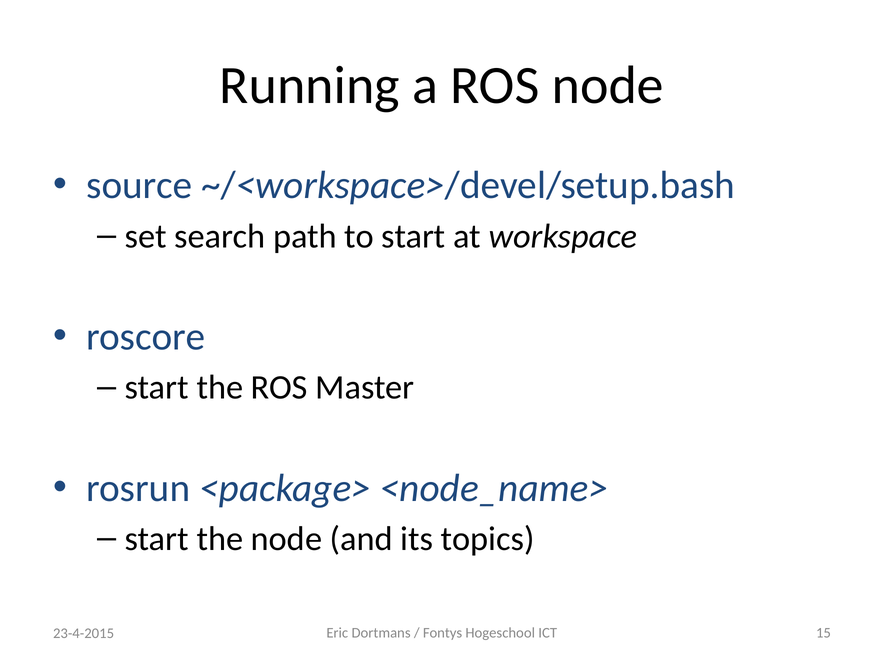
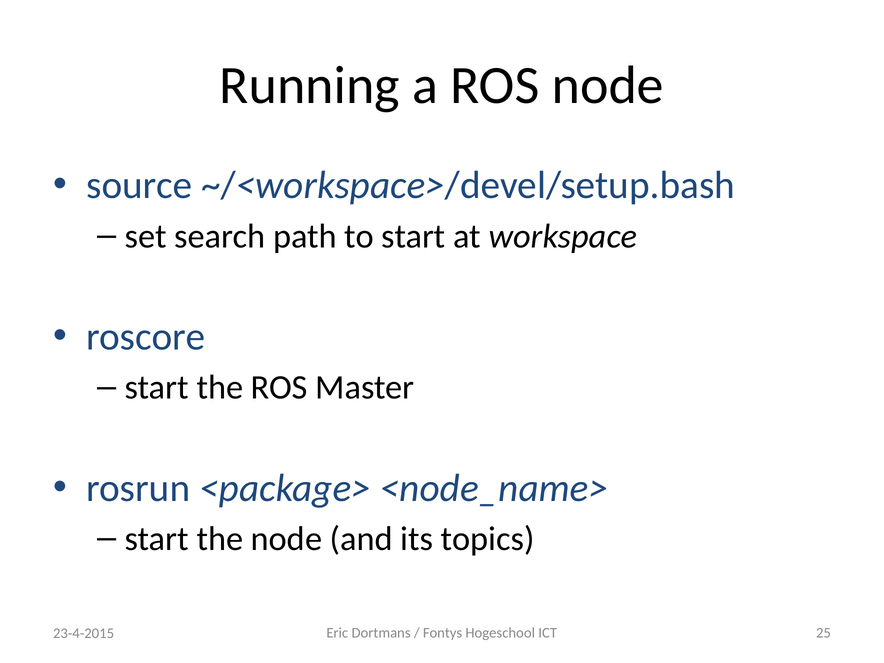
15: 15 -> 25
